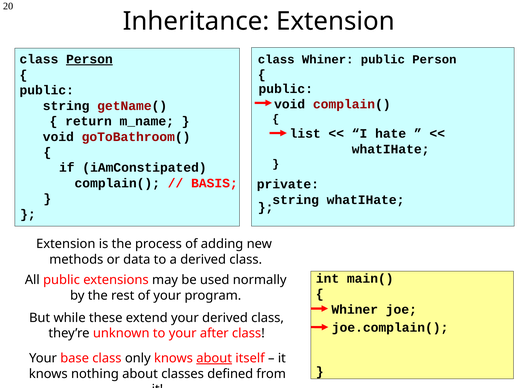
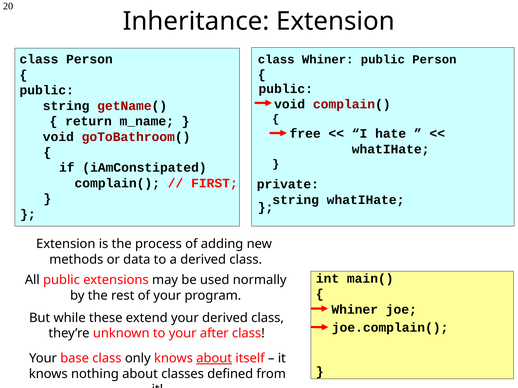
Person at (89, 59) underline: present -> none
list: list -> free
BASIS: BASIS -> FIRST
